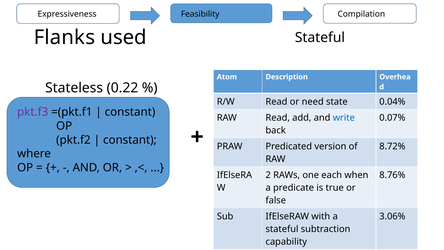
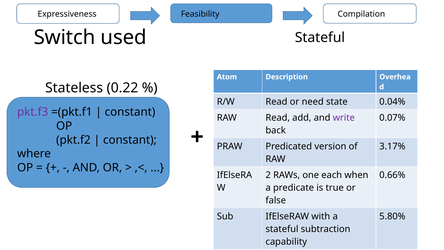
Flanks: Flanks -> Switch
write colour: blue -> purple
8.72%: 8.72% -> 3.17%
8.76%: 8.76% -> 0.66%
3.06%: 3.06% -> 5.80%
